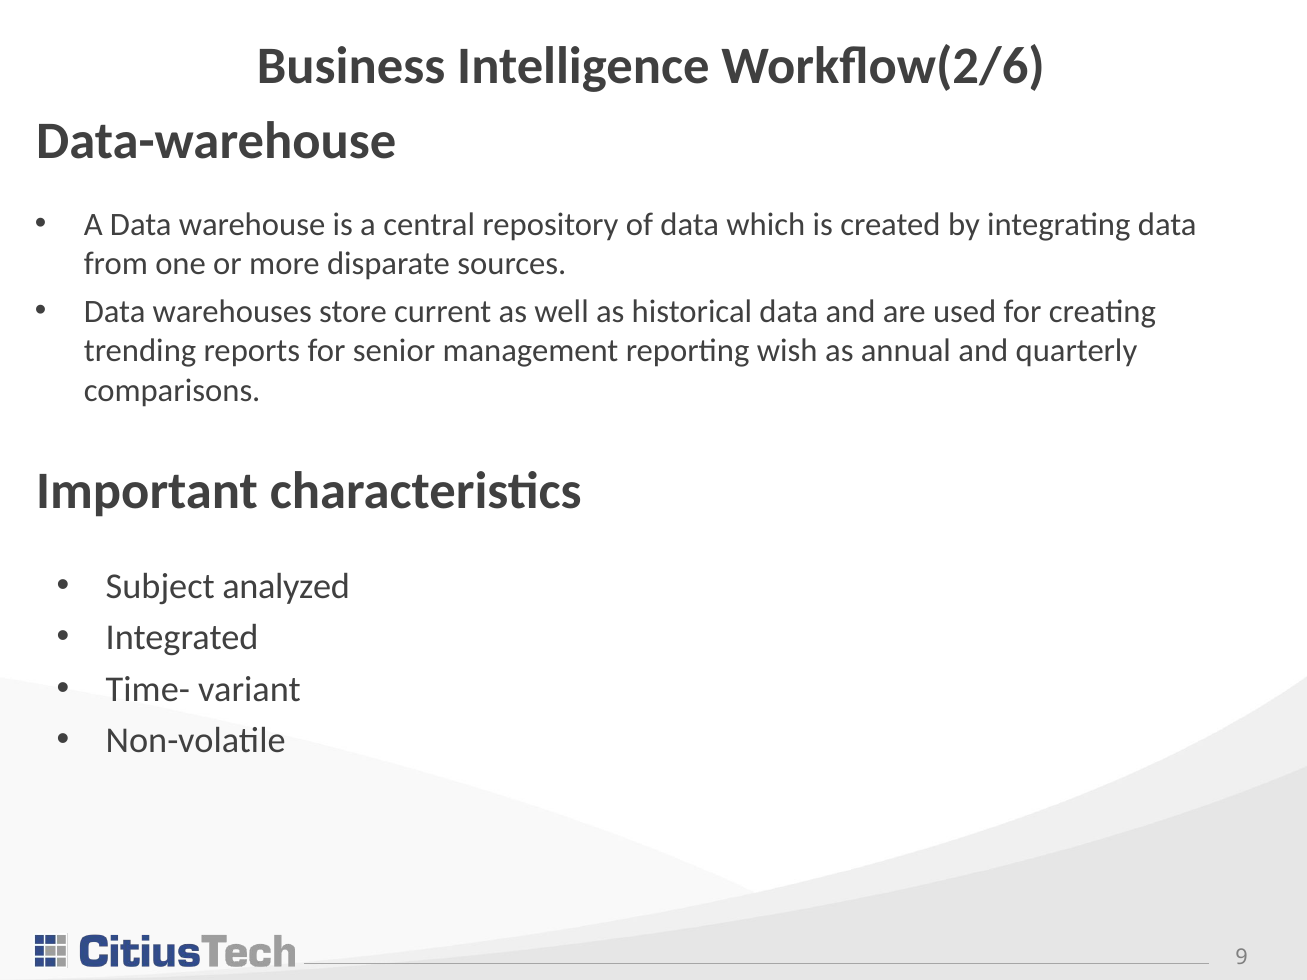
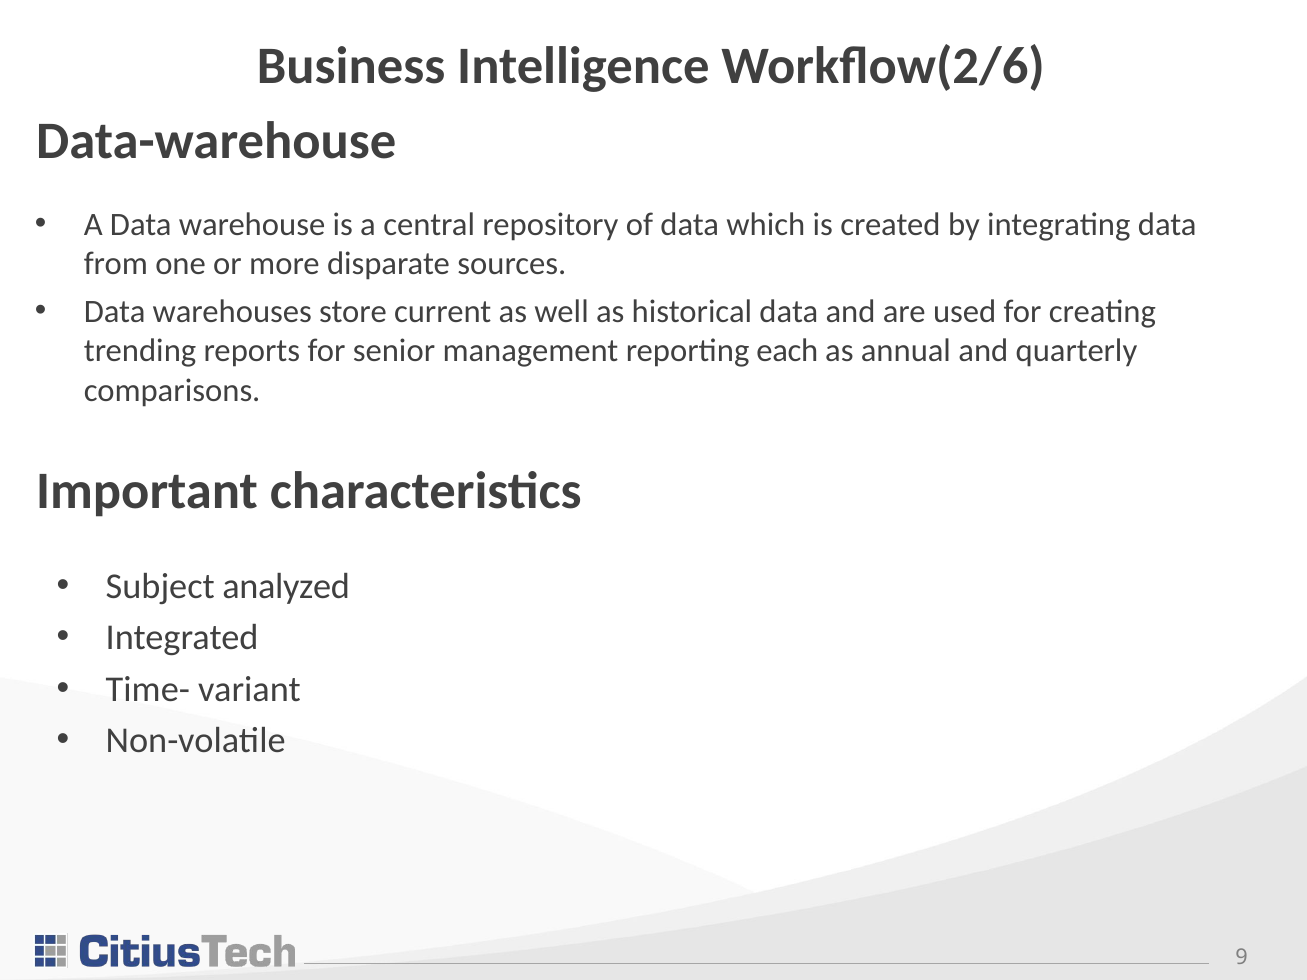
wish: wish -> each
